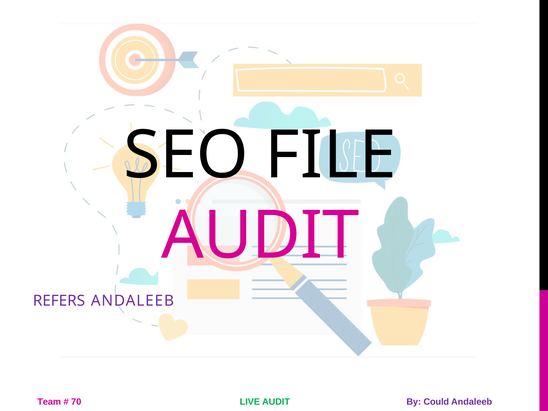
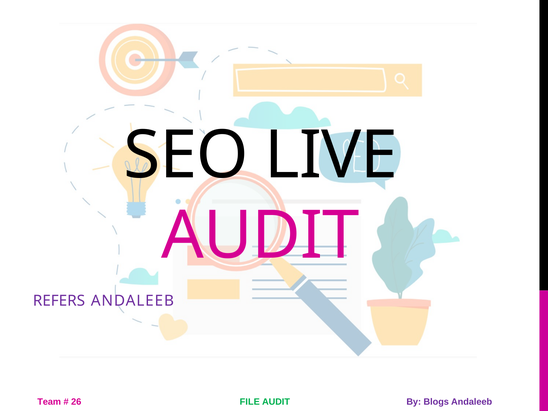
FILE: FILE -> LIVE
70: 70 -> 26
LIVE: LIVE -> FILE
Could: Could -> Blogs
